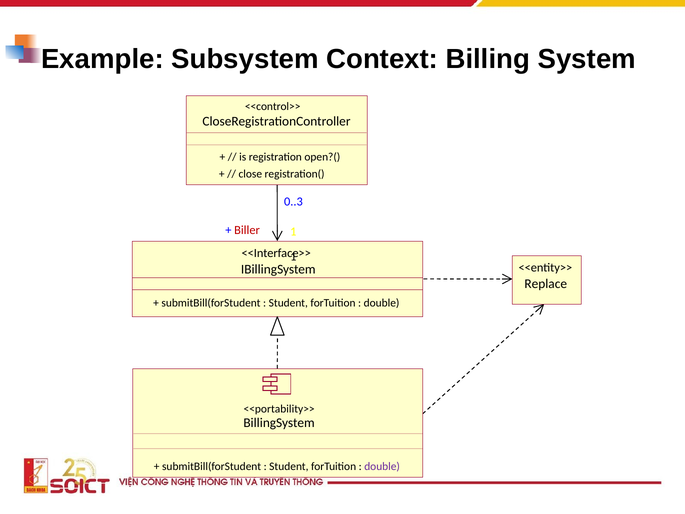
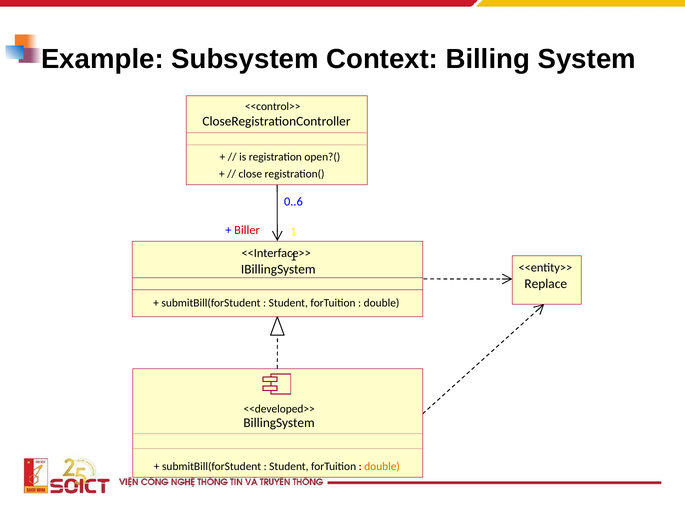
0..3: 0..3 -> 0..6
<<portability>>: <<portability>> -> <<developed>>
double at (382, 466) colour: purple -> orange
